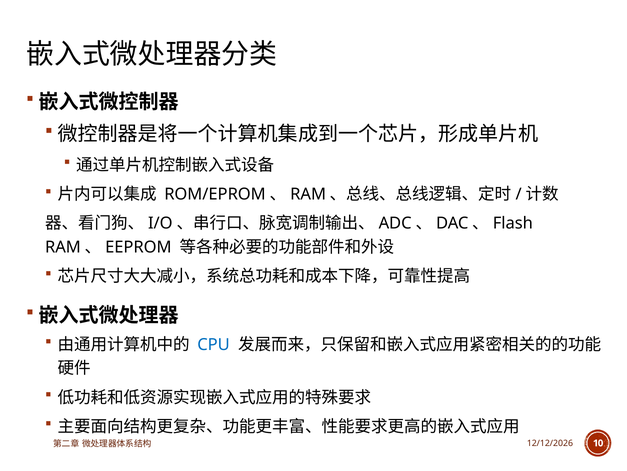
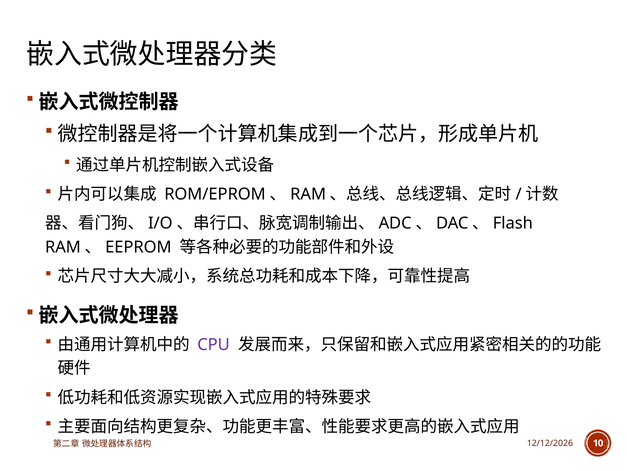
CPU colour: blue -> purple
